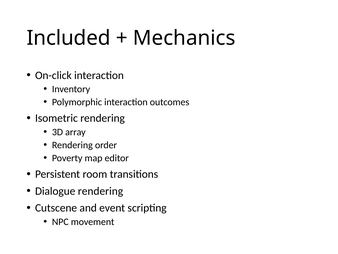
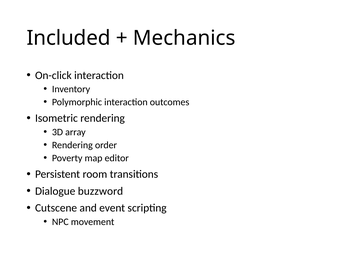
Dialogue rendering: rendering -> buzzword
